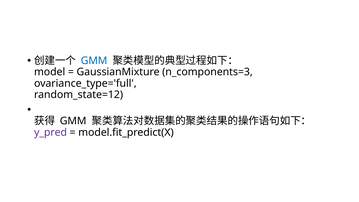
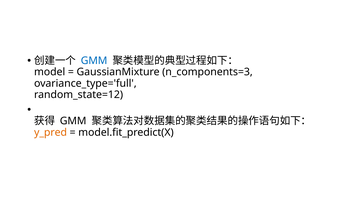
y_pred colour: purple -> orange
